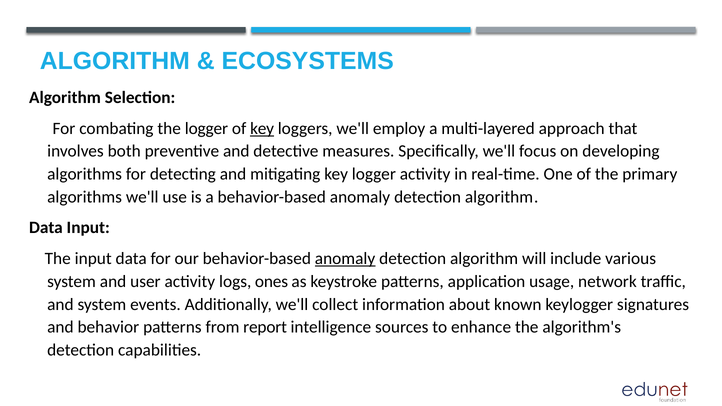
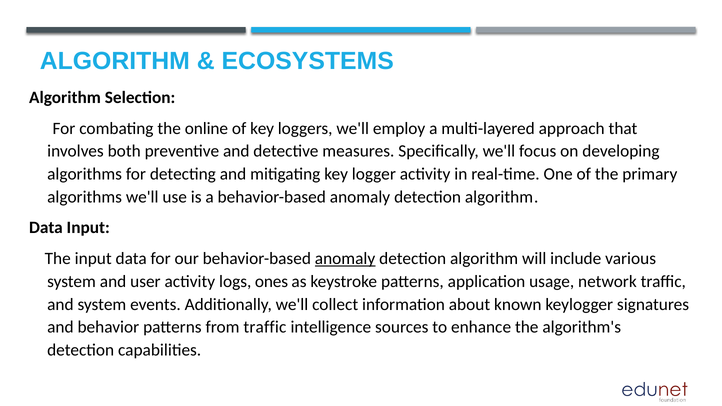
the logger: logger -> online
key at (262, 128) underline: present -> none
from report: report -> traffic
